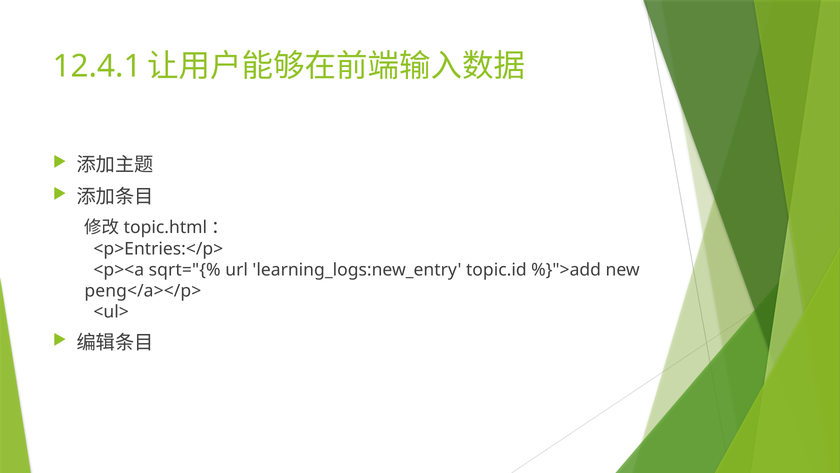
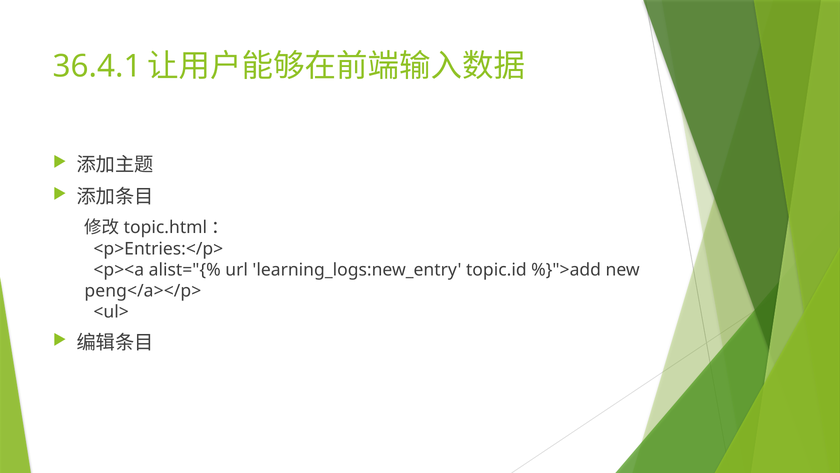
12.4.1: 12.4.1 -> 36.4.1
sqrt="{%: sqrt="{% -> alist="{%
